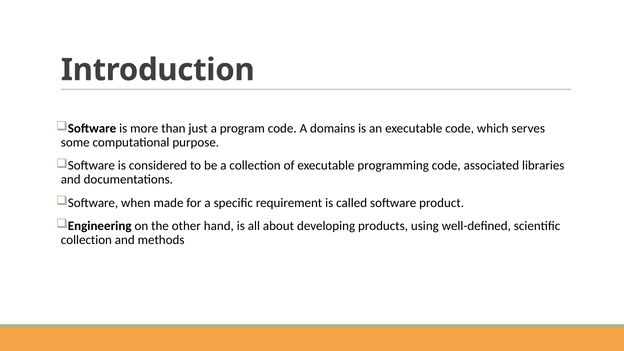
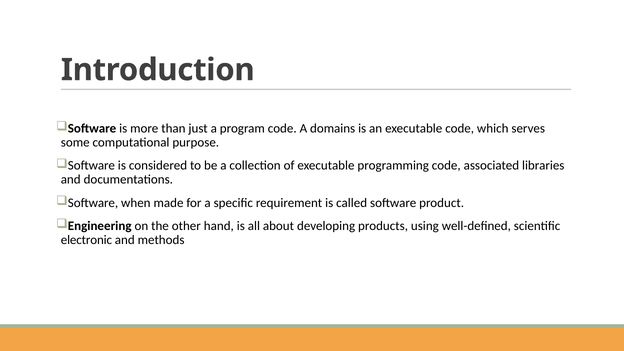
collection at (86, 240): collection -> electronic
